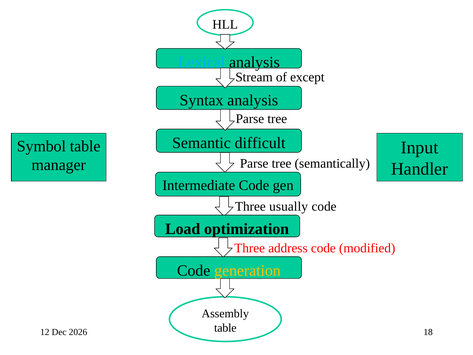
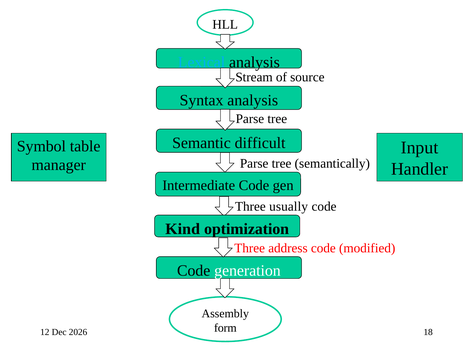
except: except -> source
Load: Load -> Kind
generation colour: yellow -> white
table at (225, 328): table -> form
